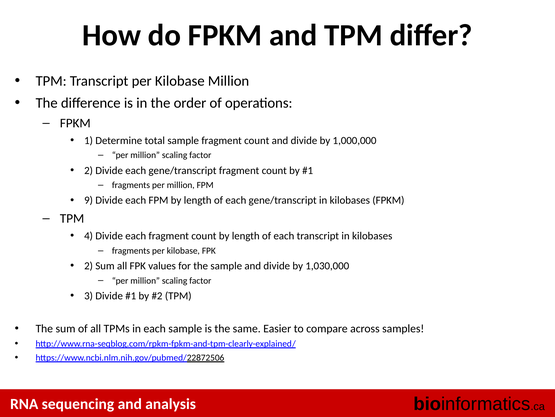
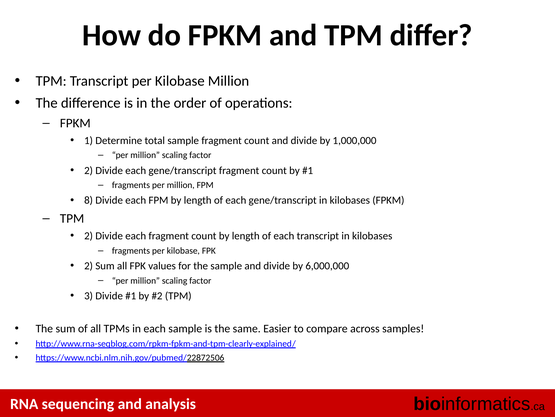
9: 9 -> 8
4 at (89, 236): 4 -> 2
1,030,000: 1,030,000 -> 6,000,000
